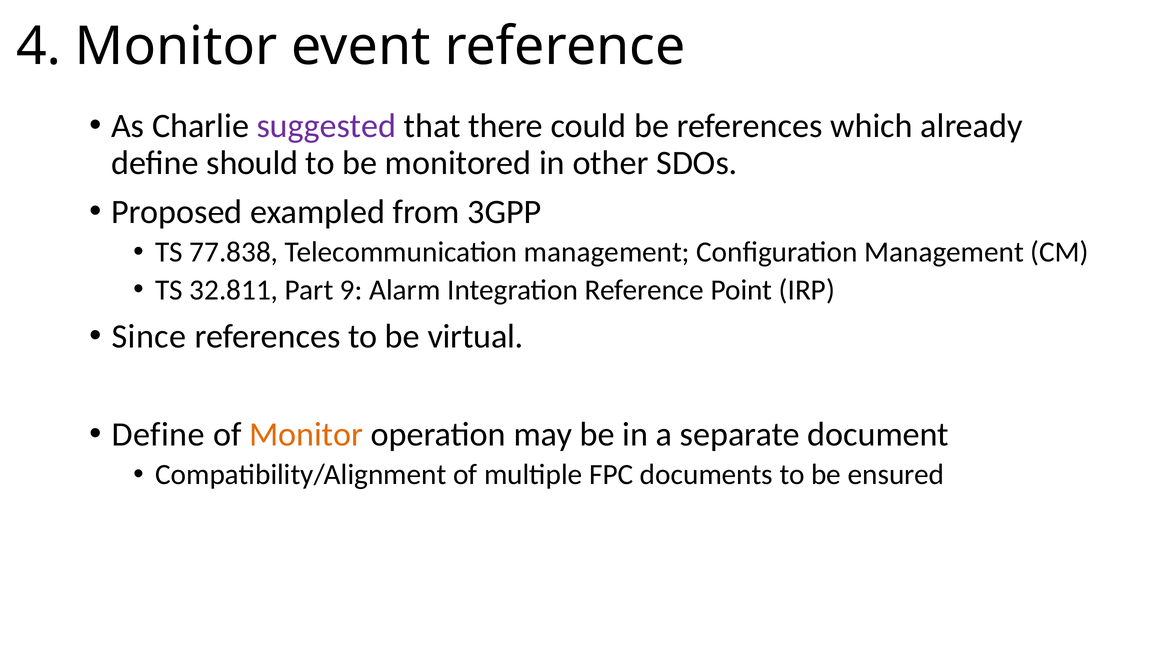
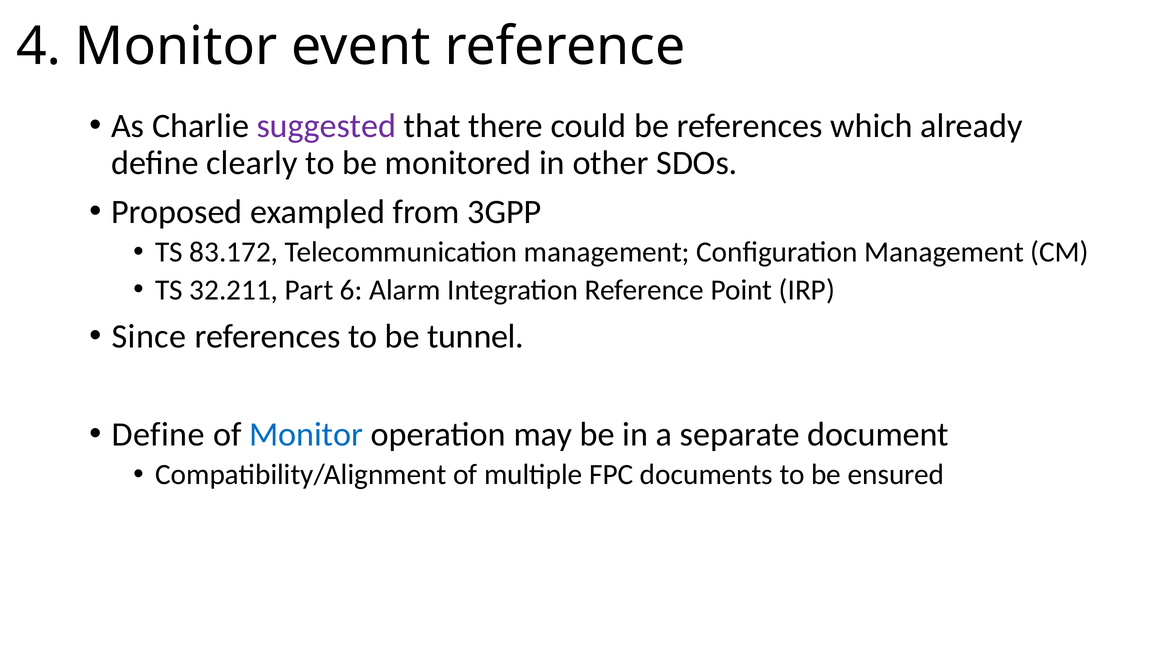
should: should -> clearly
77.838: 77.838 -> 83.172
32.811: 32.811 -> 32.211
9: 9 -> 6
virtual: virtual -> tunnel
Monitor at (306, 435) colour: orange -> blue
